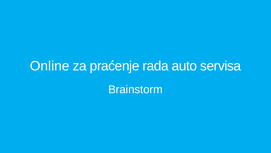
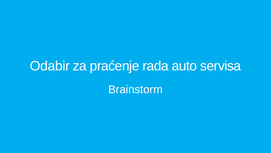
Online: Online -> Odabir
